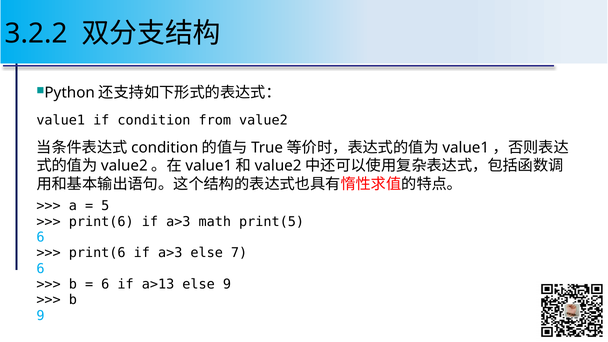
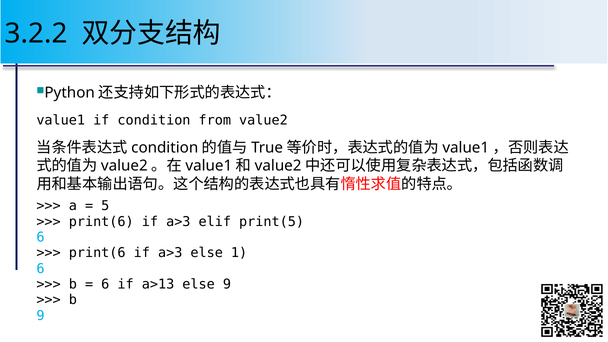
math: math -> elif
7: 7 -> 1
